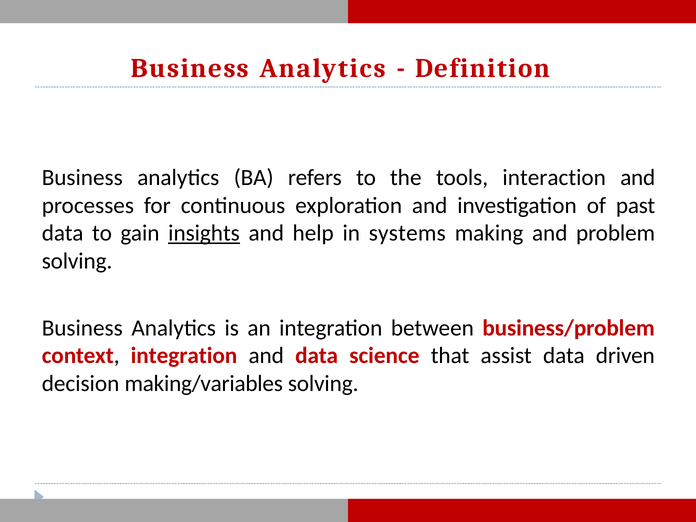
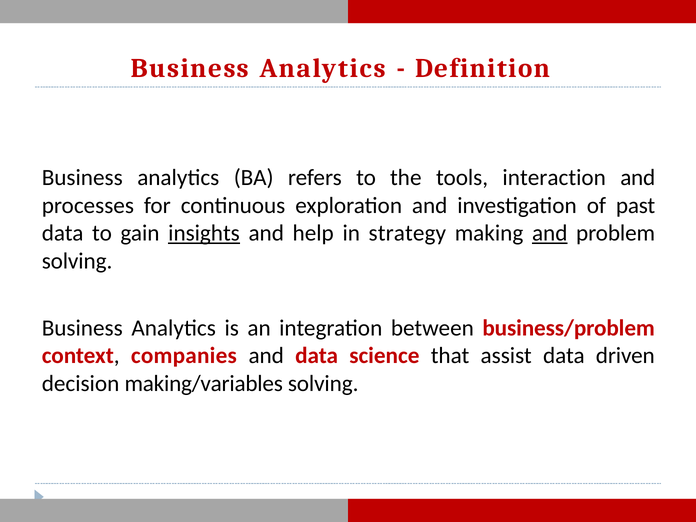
systems: systems -> strategy
and at (550, 233) underline: none -> present
context integration: integration -> companies
